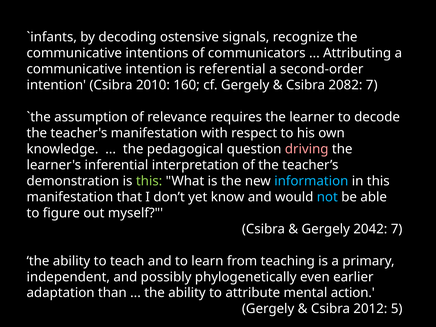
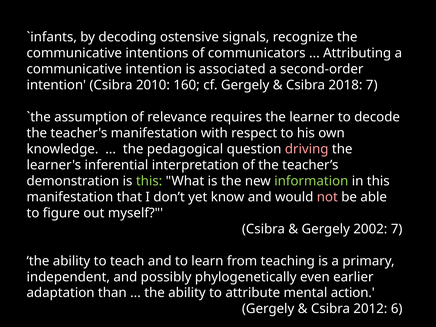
referential: referential -> associated
2082: 2082 -> 2018
information colour: light blue -> light green
not colour: light blue -> pink
2042: 2042 -> 2002
5: 5 -> 6
